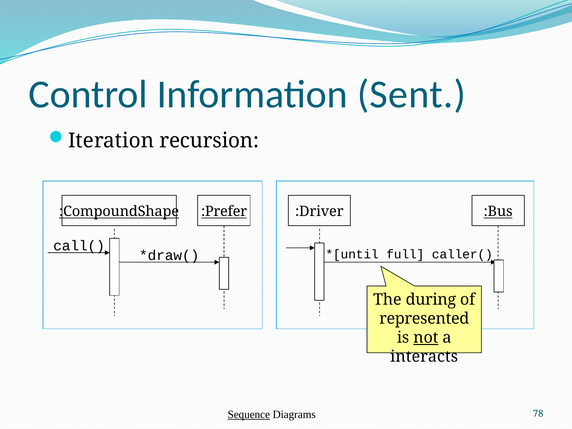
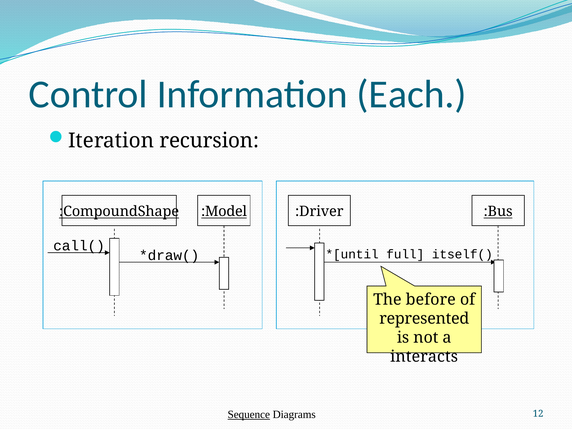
Sent: Sent -> Each
:Prefer: :Prefer -> :Model
caller(: caller( -> itself(
during: during -> before
not underline: present -> none
78: 78 -> 12
